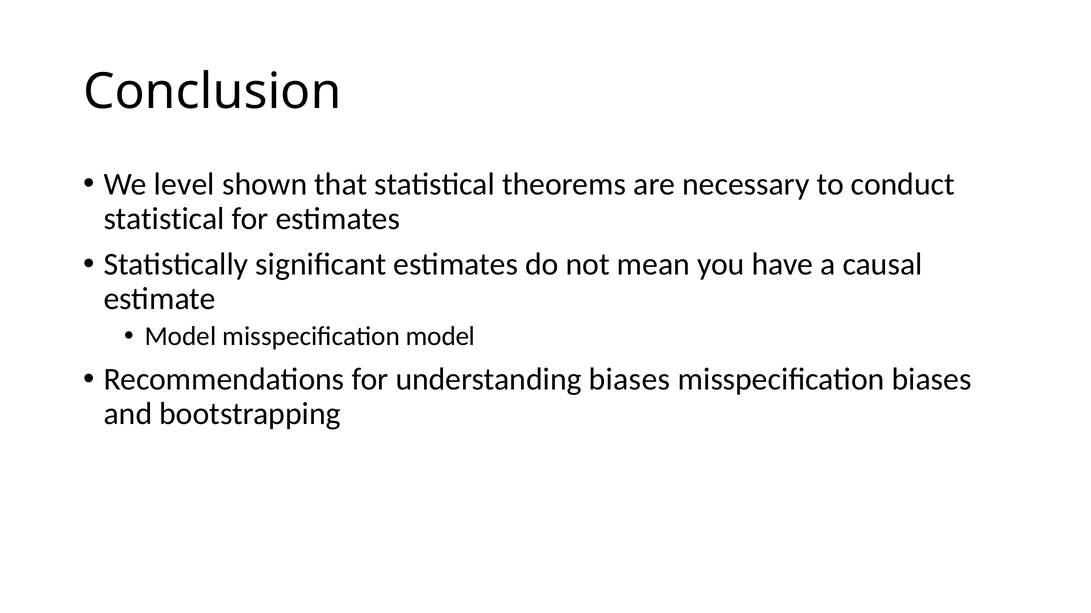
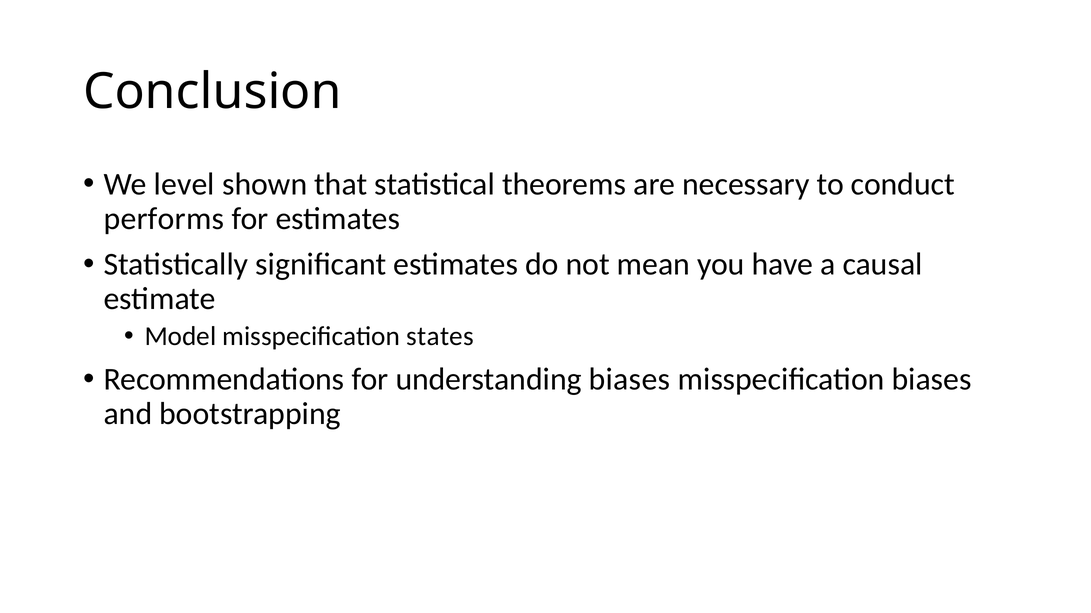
statistical at (164, 219): statistical -> performs
misspecification model: model -> states
